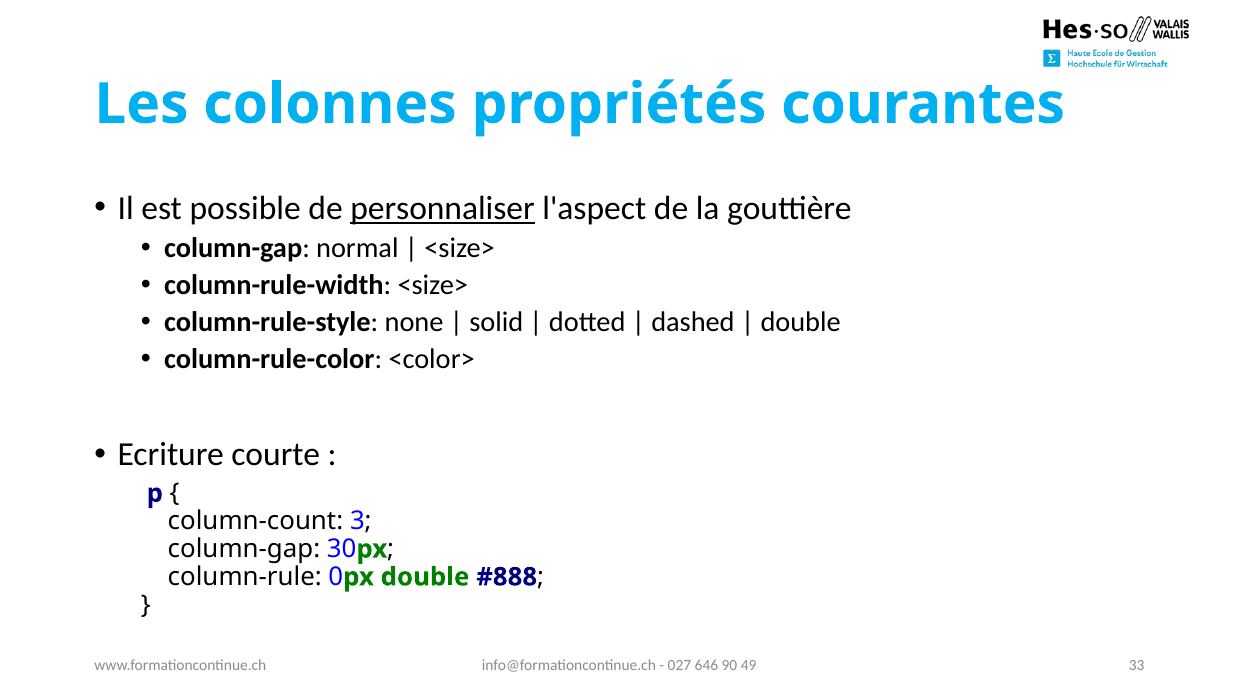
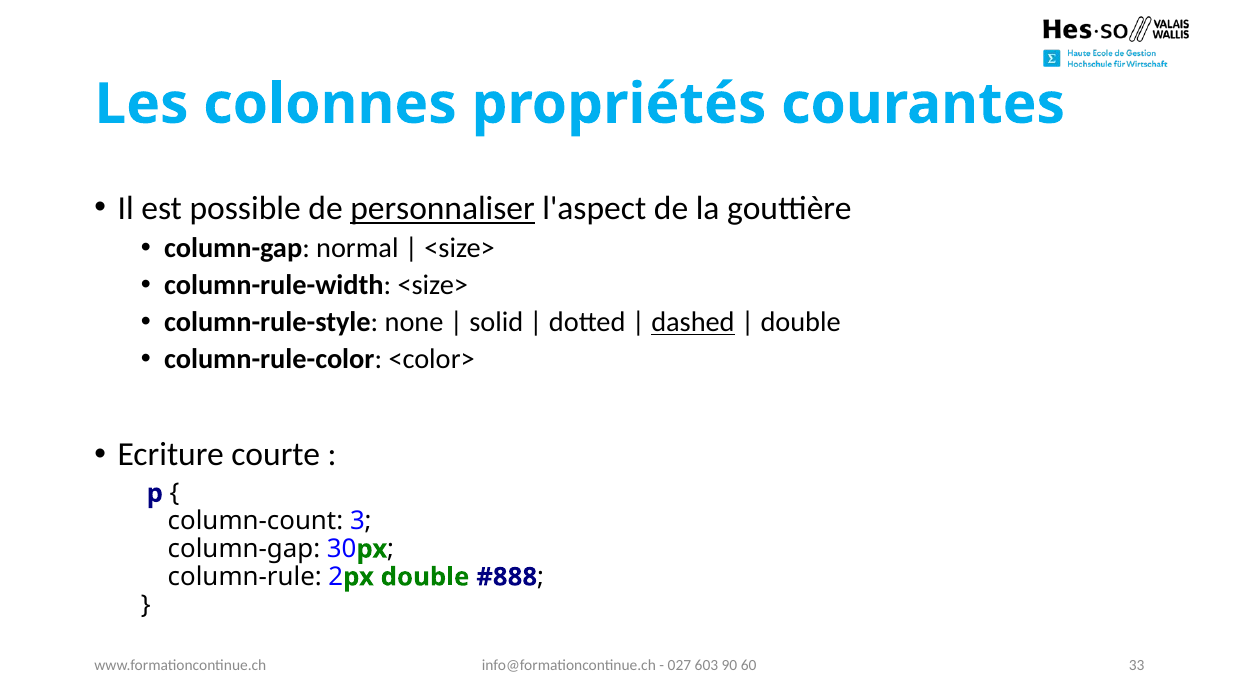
dashed underline: none -> present
0: 0 -> 2
646: 646 -> 603
49: 49 -> 60
